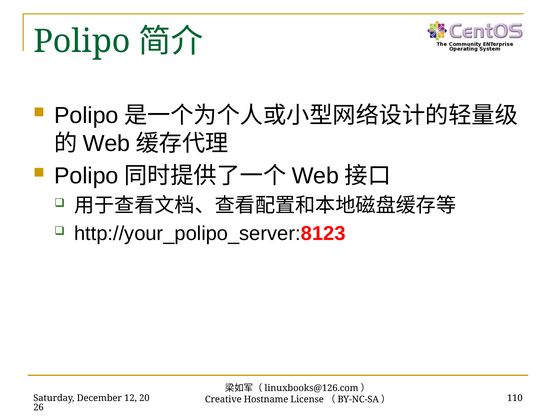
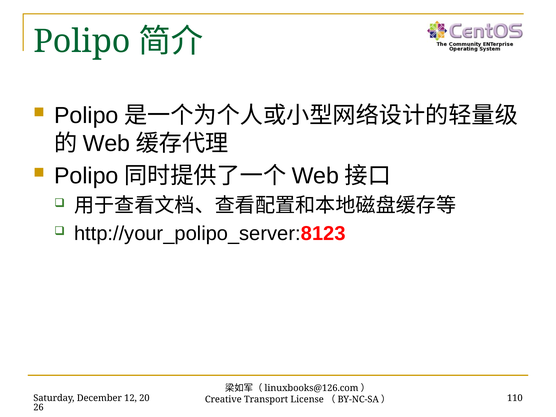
Hostname: Hostname -> Transport
